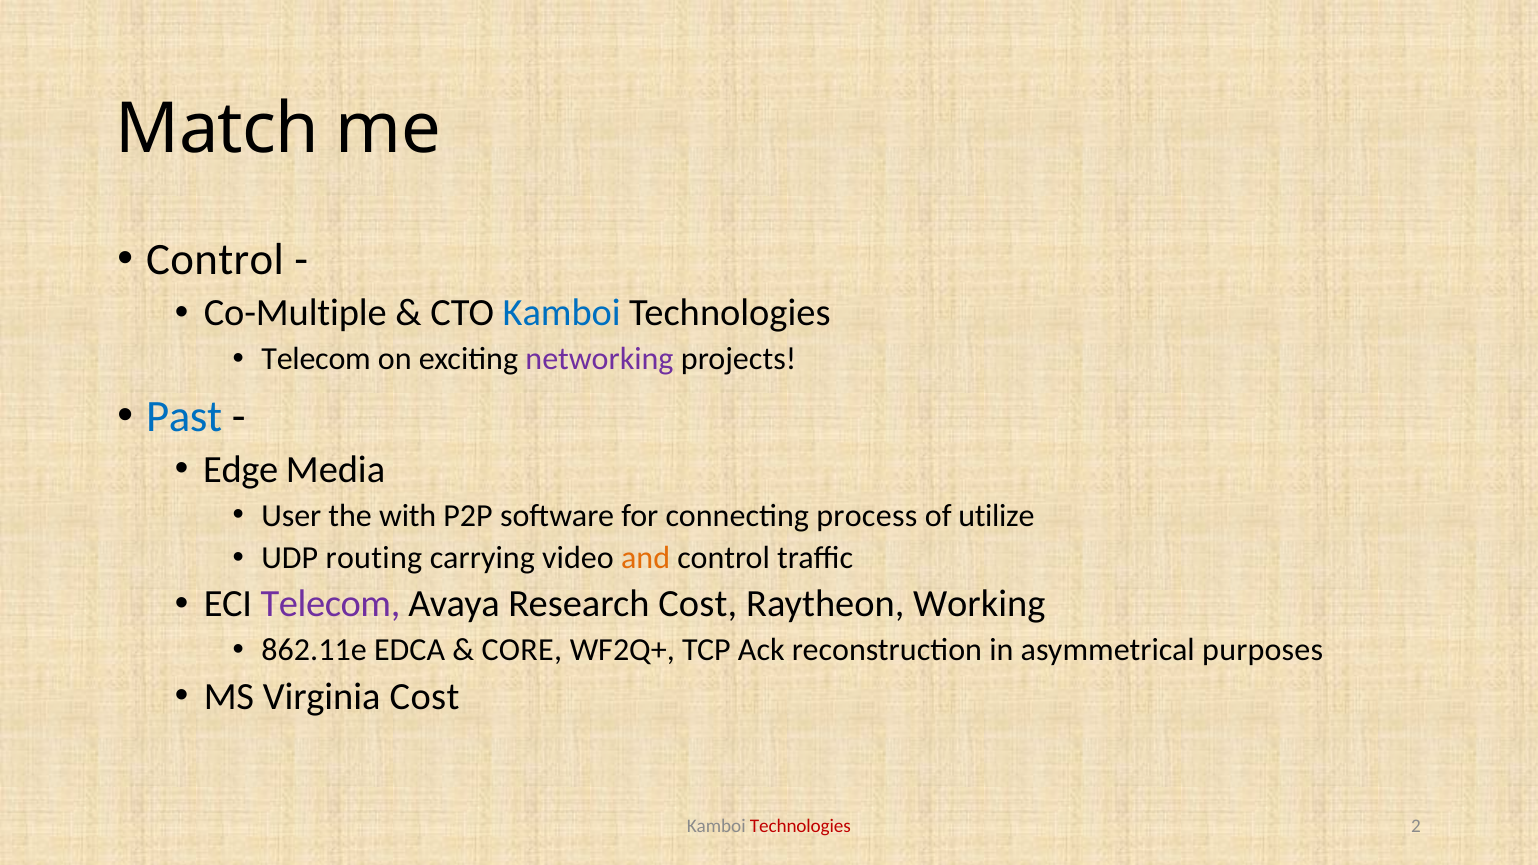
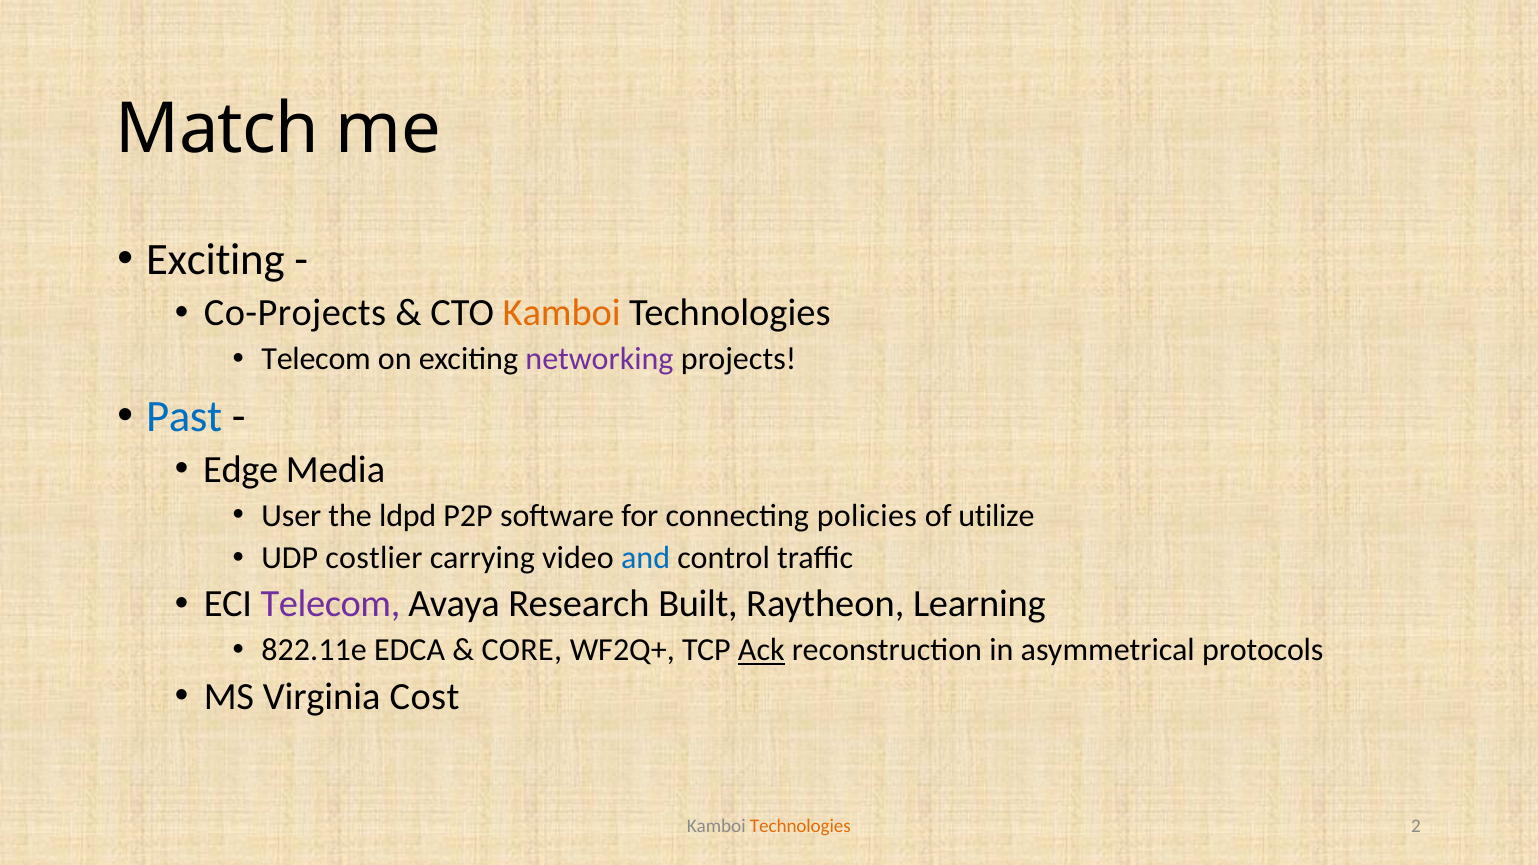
Control at (215, 260): Control -> Exciting
Co-Multiple: Co-Multiple -> Co-Projects
Kamboi at (562, 313) colour: blue -> orange
with: with -> ldpd
process: process -> policies
routing: routing -> costlier
and colour: orange -> blue
Research Cost: Cost -> Built
Working: Working -> Learning
862.11e: 862.11e -> 822.11e
Ack underline: none -> present
purposes: purposes -> protocols
Technologies at (800, 826) colour: red -> orange
